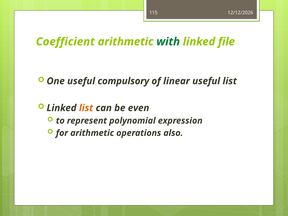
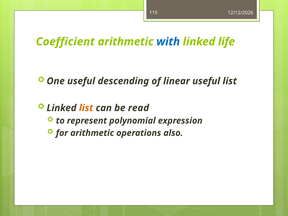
with colour: green -> blue
file: file -> life
compulsory: compulsory -> descending
even: even -> read
